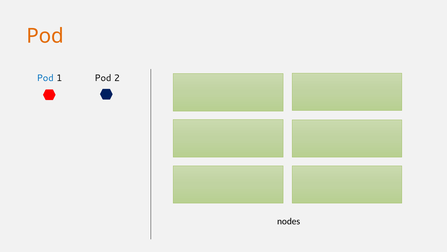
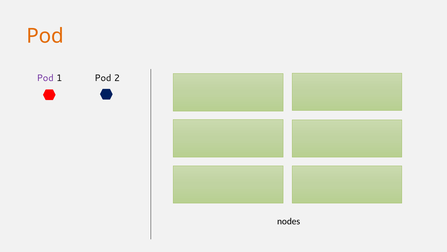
Pod at (45, 78) colour: blue -> purple
